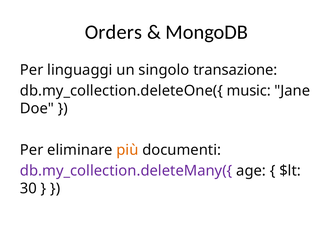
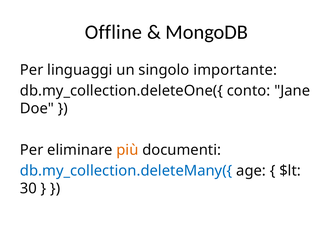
Orders: Orders -> Offline
transazione: transazione -> importante
music: music -> conto
db.my_collection.deleteMany({ colour: purple -> blue
